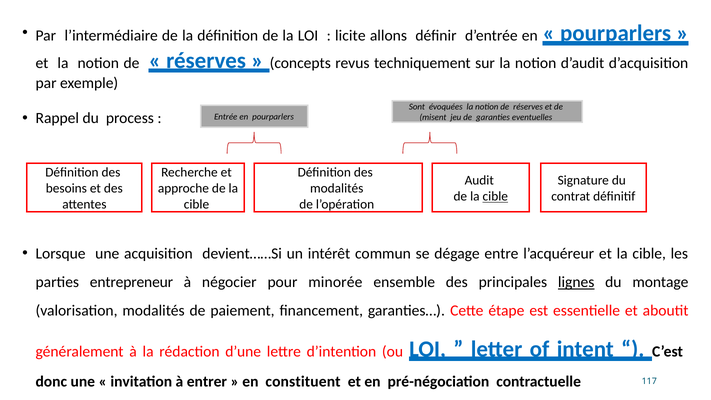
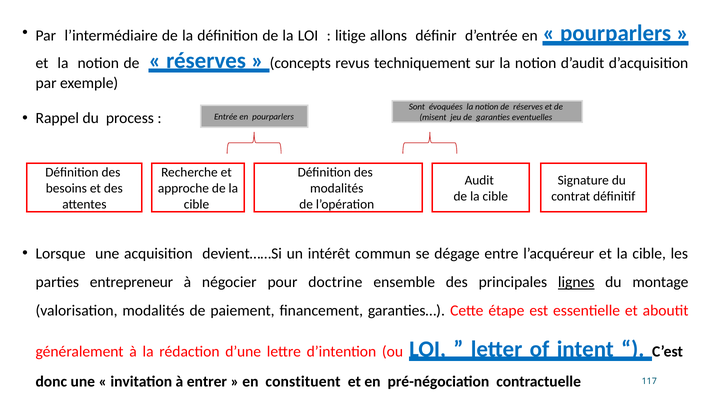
licite: licite -> litige
cible at (495, 196) underline: present -> none
minorée: minorée -> doctrine
